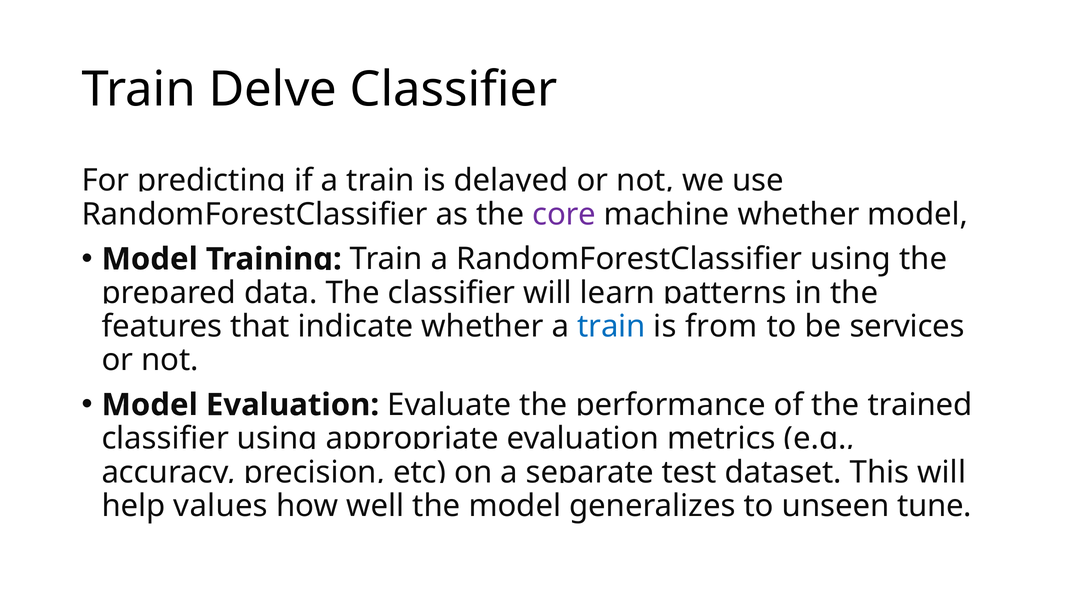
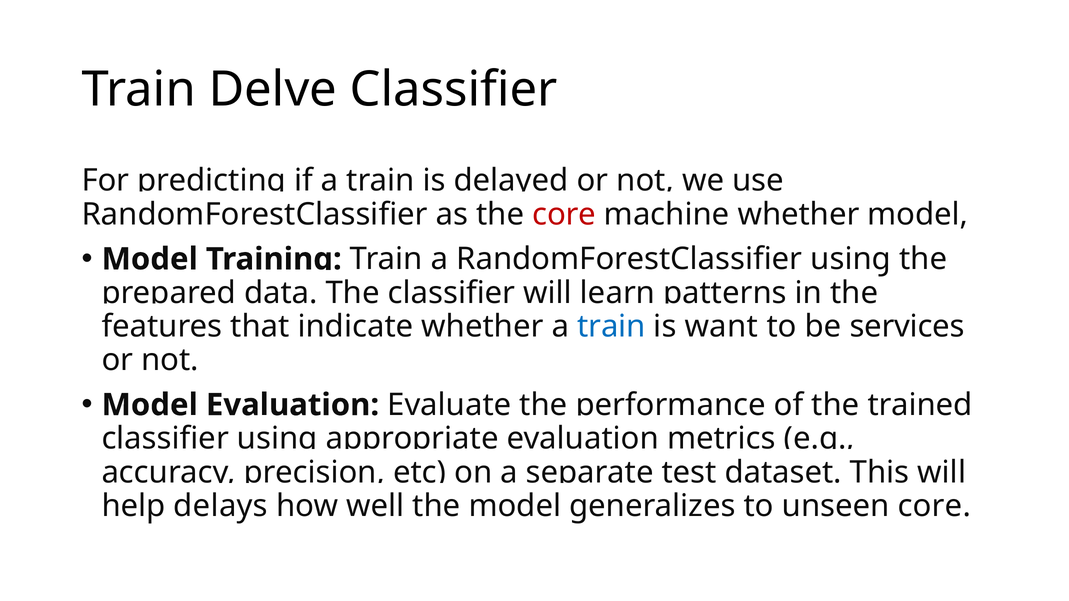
core at (564, 214) colour: purple -> red
from: from -> want
values: values -> delays
unseen tune: tune -> core
